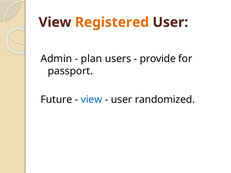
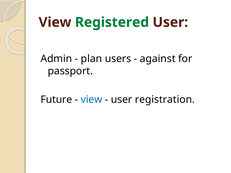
Registered colour: orange -> green
provide: provide -> against
randomized: randomized -> registration
